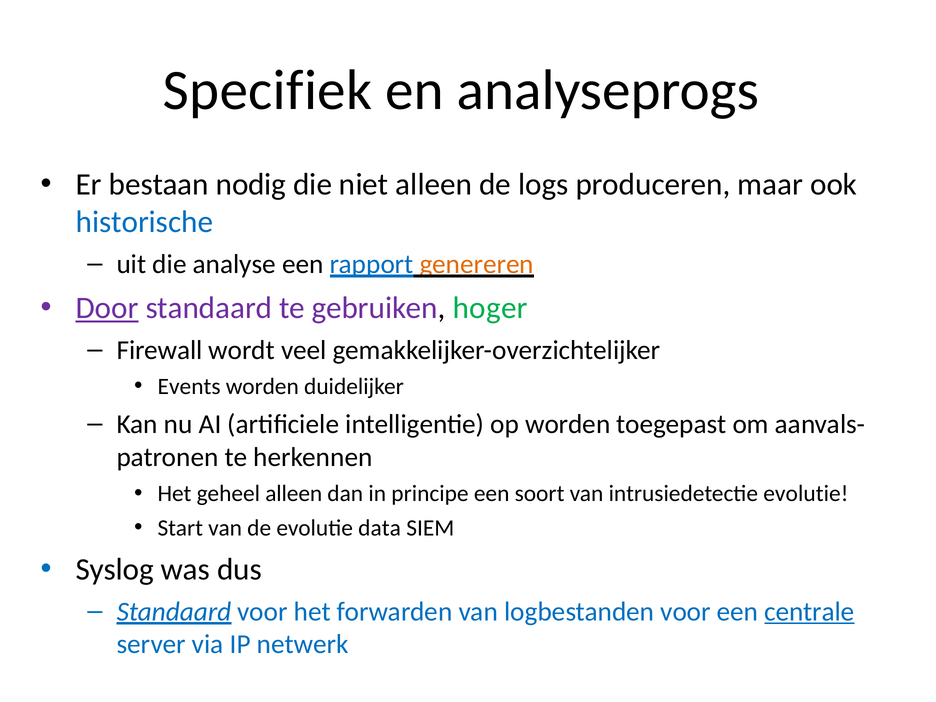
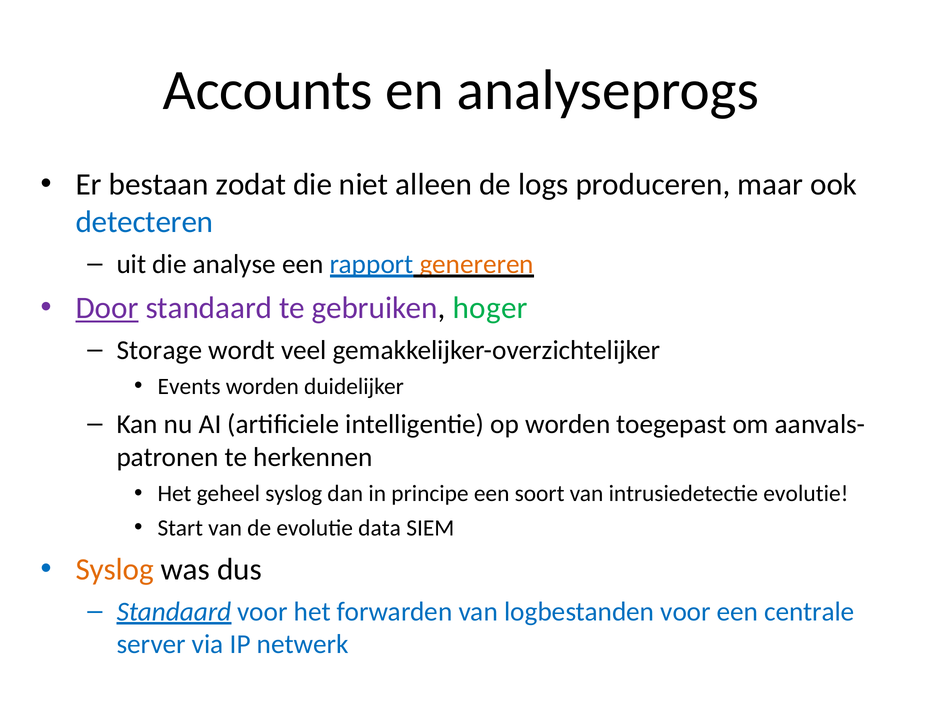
Specifiek: Specifiek -> Accounts
nodig: nodig -> zodat
historische: historische -> detecteren
Firewall: Firewall -> Storage
geheel alleen: alleen -> syslog
Syslog at (115, 570) colour: black -> orange
centrale underline: present -> none
